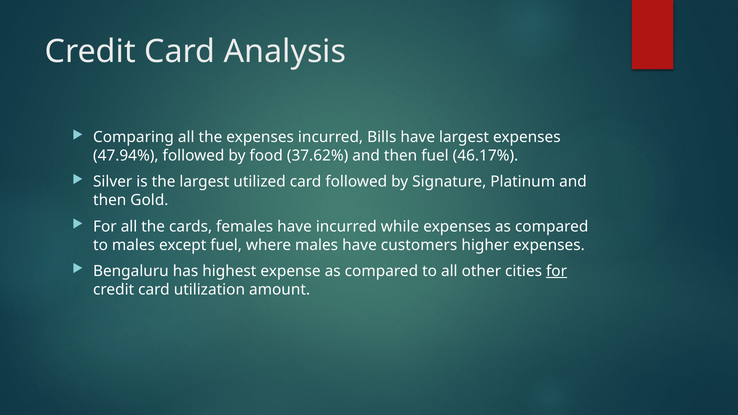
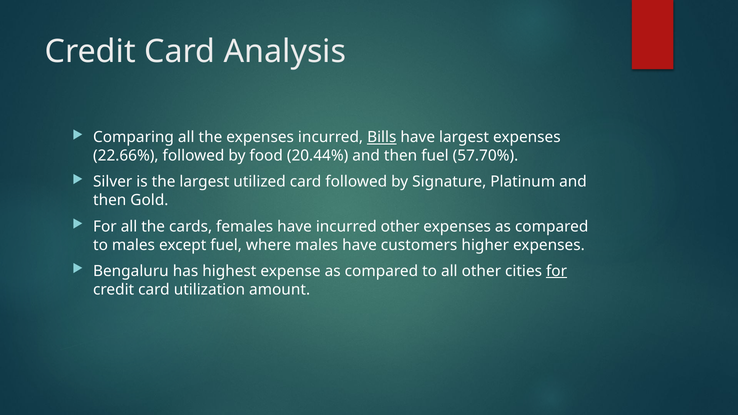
Bills underline: none -> present
47.94%: 47.94% -> 22.66%
37.62%: 37.62% -> 20.44%
46.17%: 46.17% -> 57.70%
incurred while: while -> other
